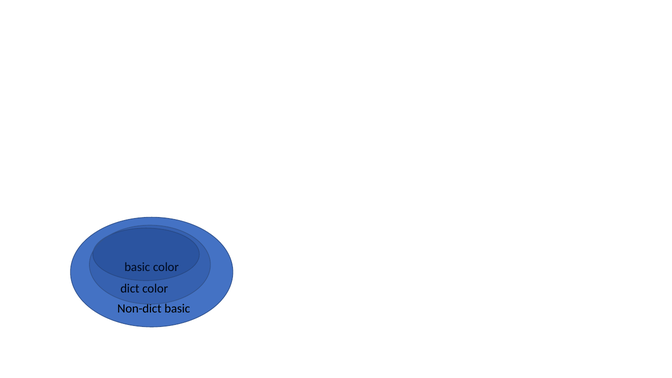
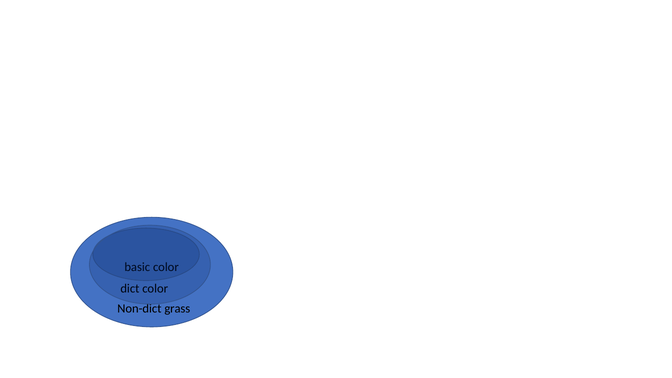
Non-dict basic: basic -> grass
